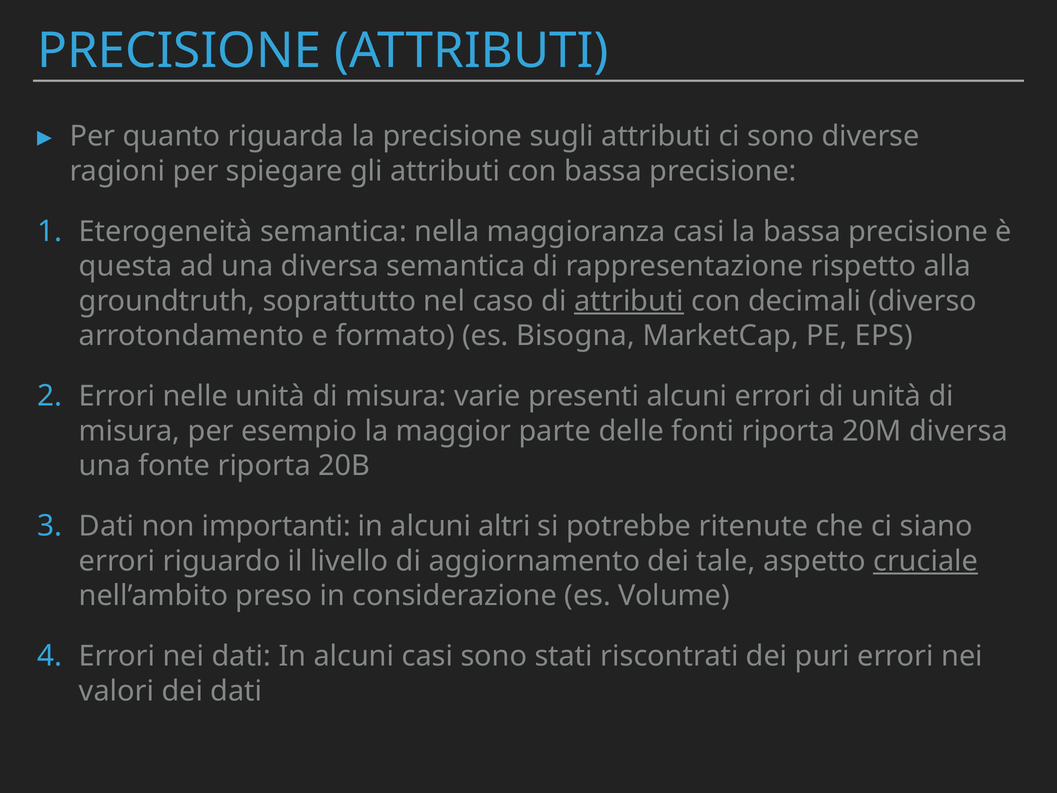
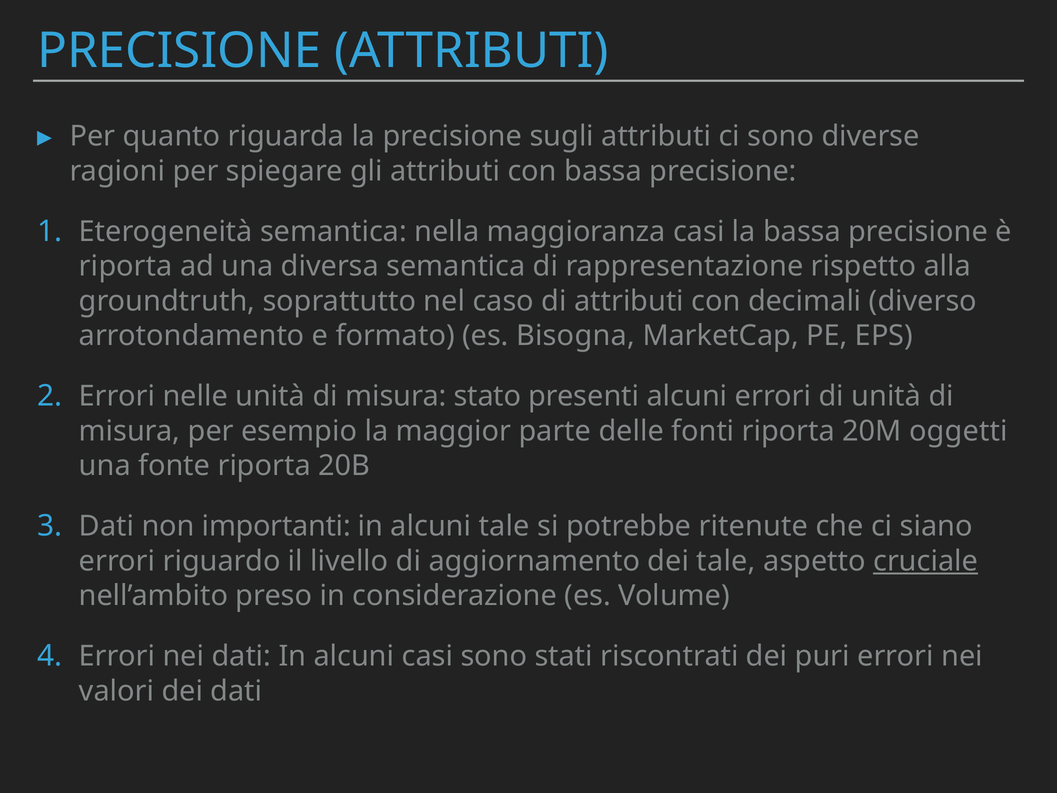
questa at (126, 266): questa -> riporta
attributi at (629, 301) underline: present -> none
varie: varie -> stato
20M diversa: diversa -> oggetti
alcuni altri: altri -> tale
